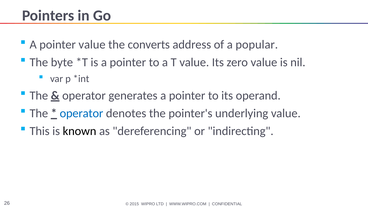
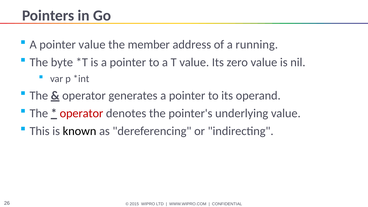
converts: converts -> member
popular: popular -> running
operator at (81, 113) colour: blue -> red
